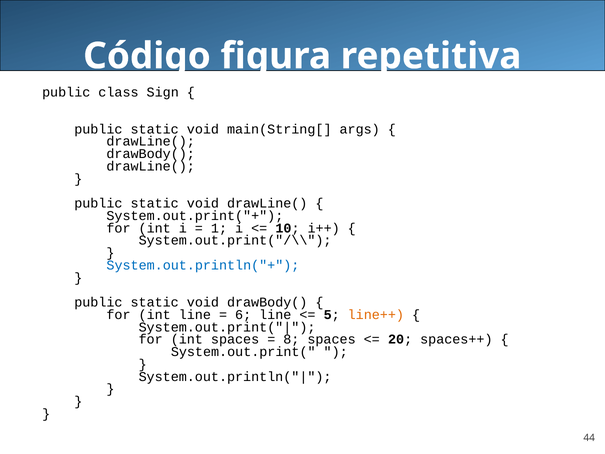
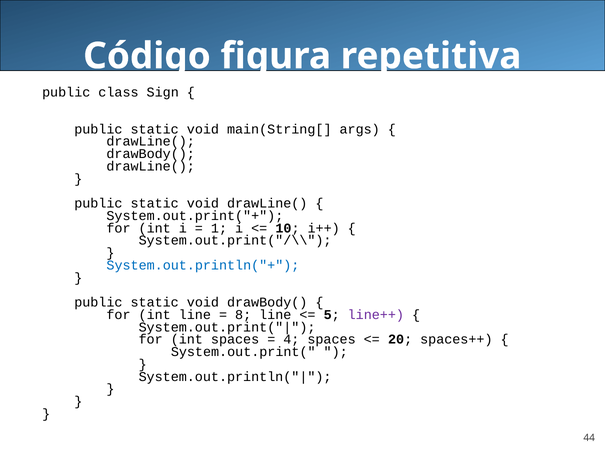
6: 6 -> 8
line++ colour: orange -> purple
8: 8 -> 4
